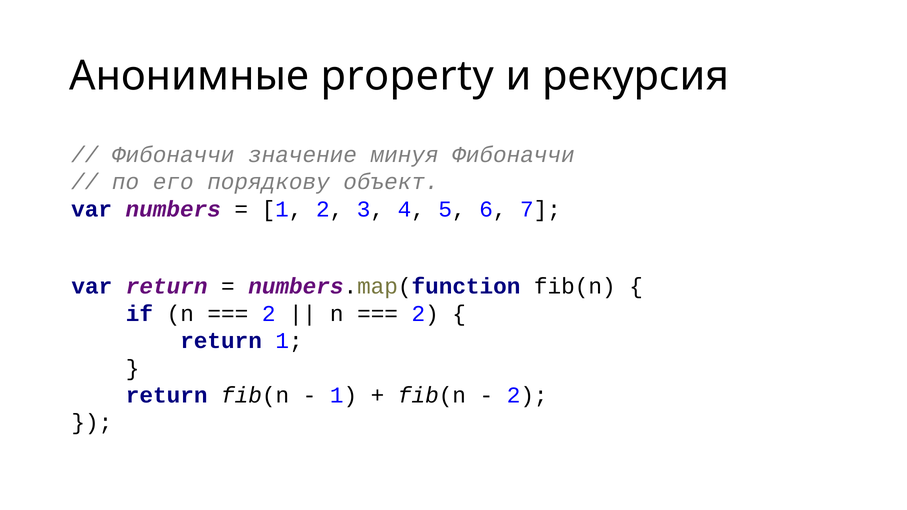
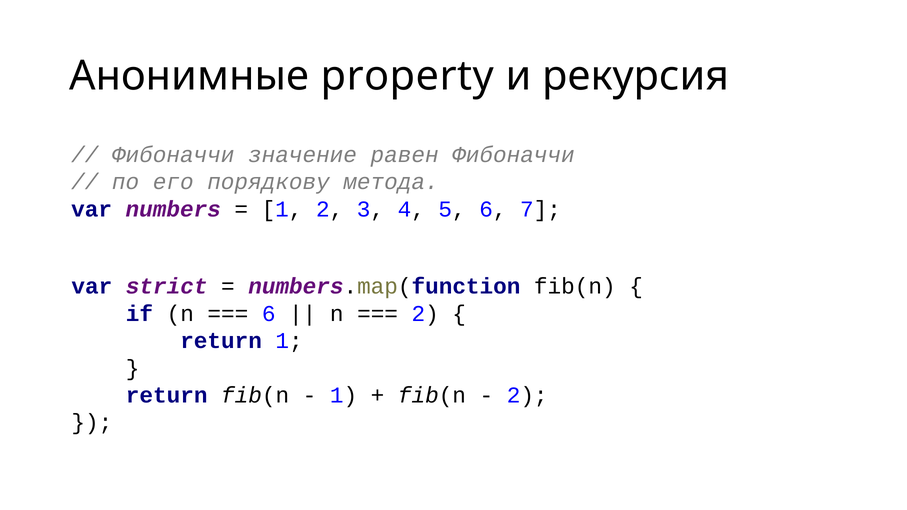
минуя: минуя -> равен
объект: объект -> метода
var return: return -> strict
2 at (269, 314): 2 -> 6
